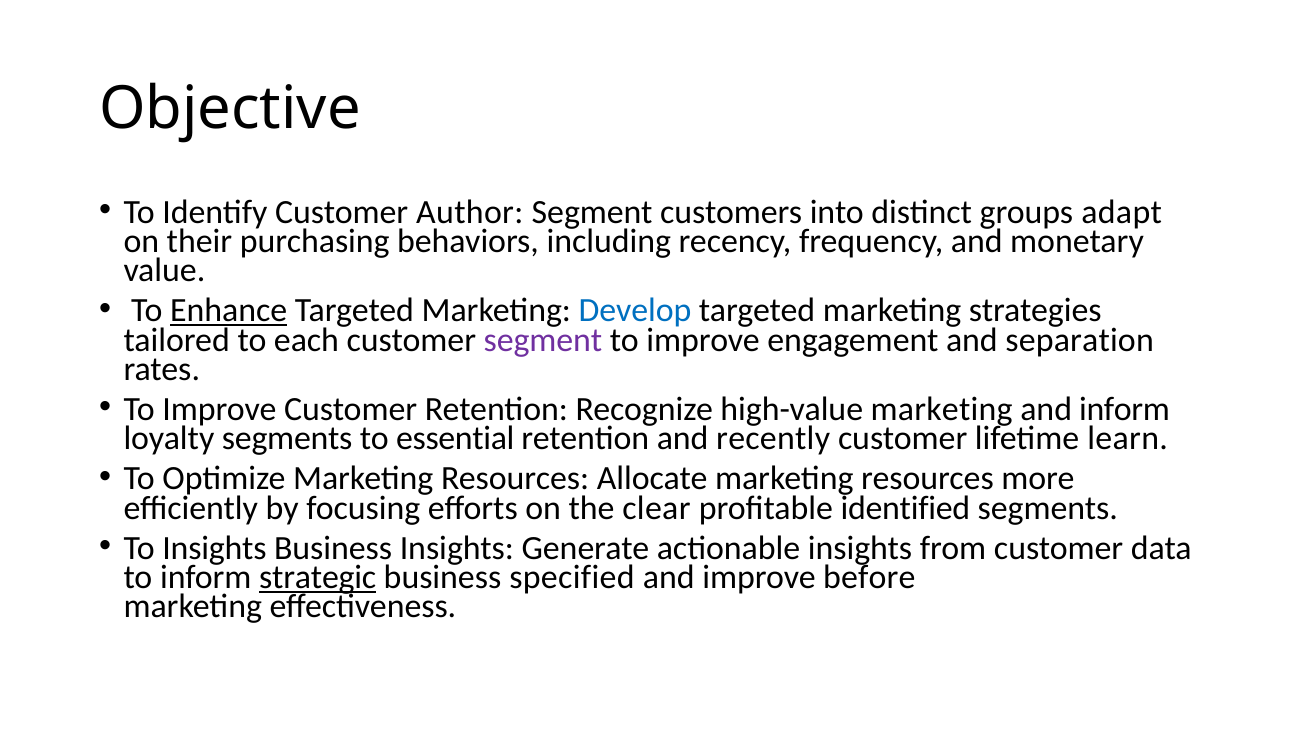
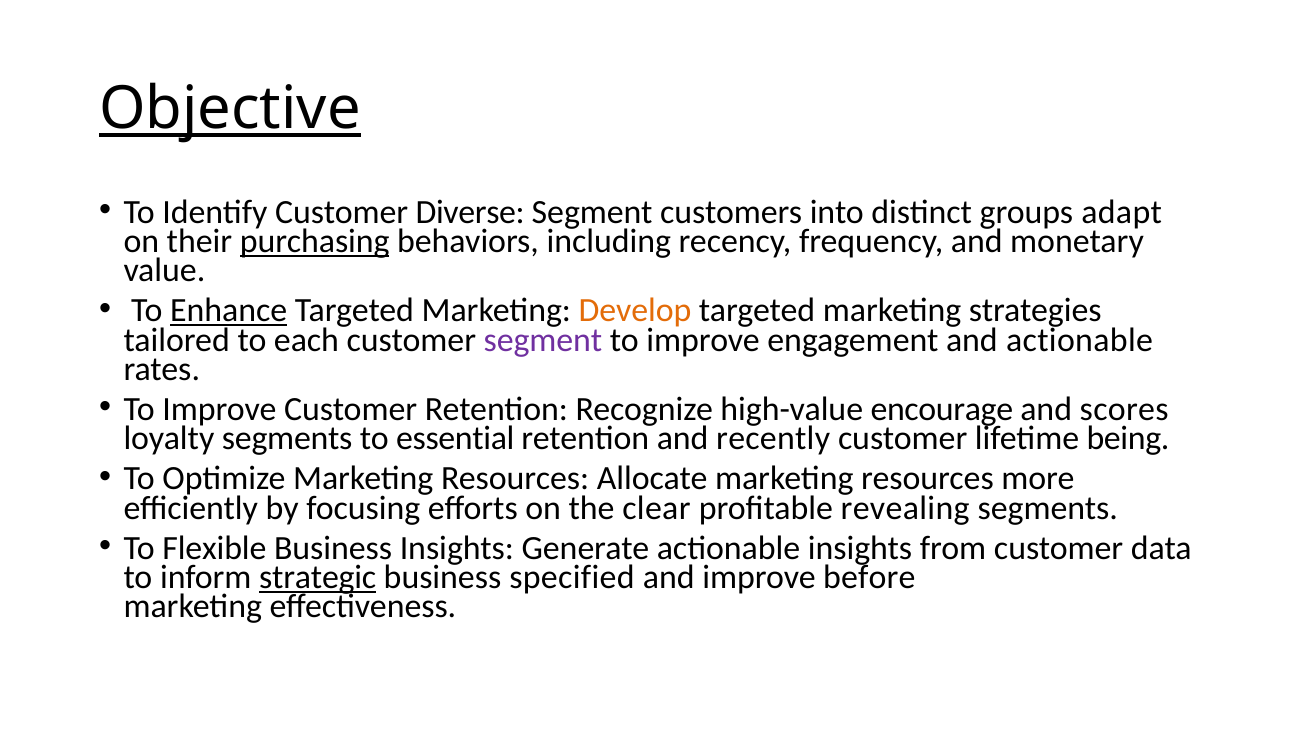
Objective underline: none -> present
Author: Author -> Diverse
purchasing underline: none -> present
Develop colour: blue -> orange
and separation: separation -> actionable
high-value marketing: marketing -> encourage
and inform: inform -> scores
learn: learn -> being
identified: identified -> revealing
To Insights: Insights -> Flexible
